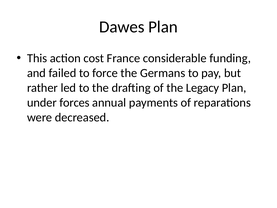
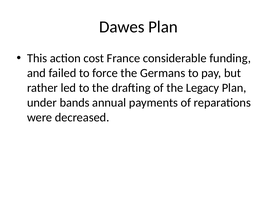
forces: forces -> bands
